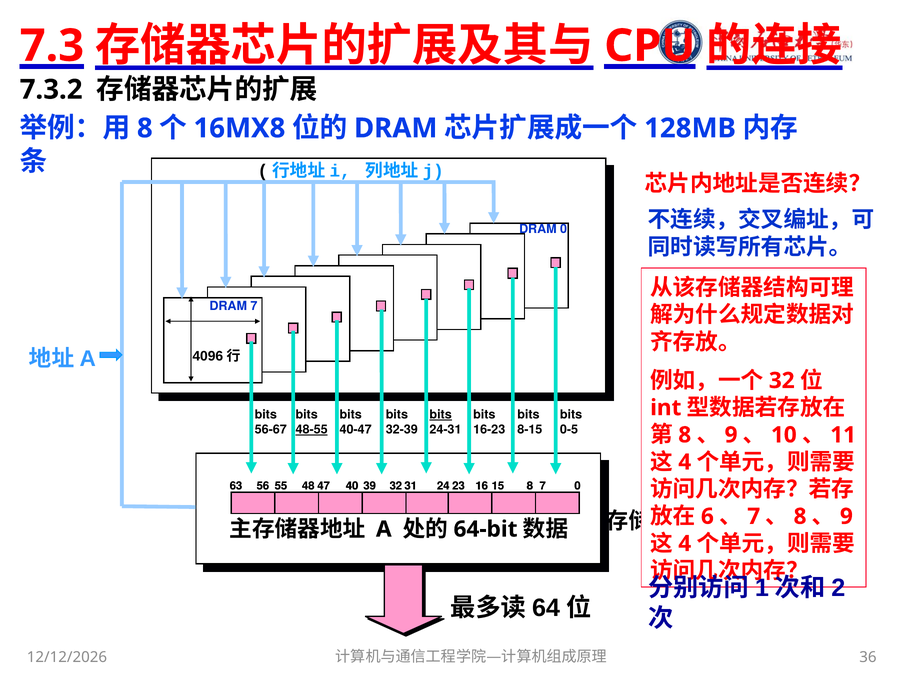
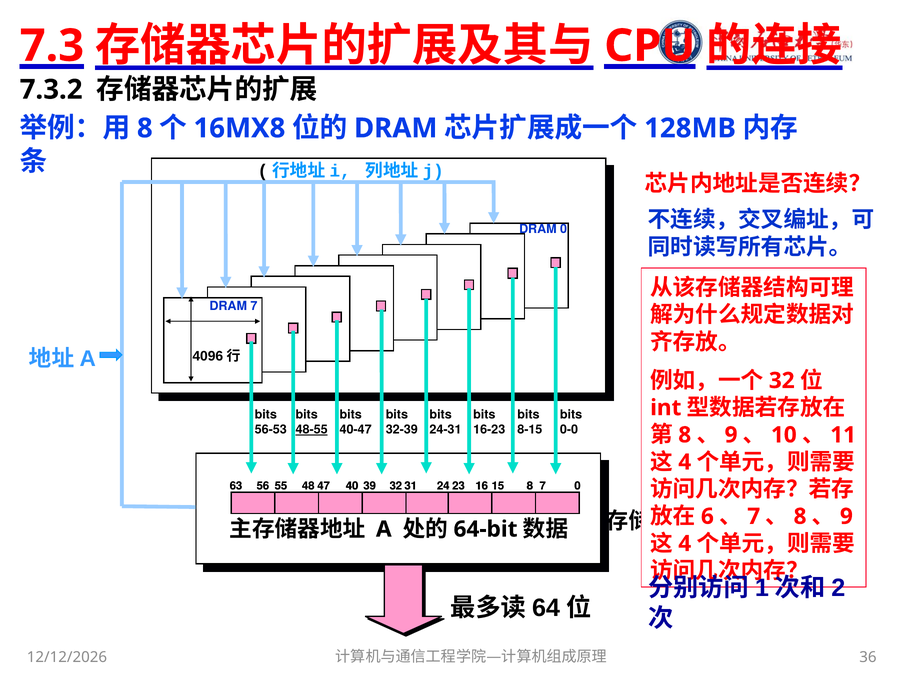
bits at (441, 415) underline: present -> none
56-67: 56-67 -> 56-53
0-5: 0-5 -> 0-0
